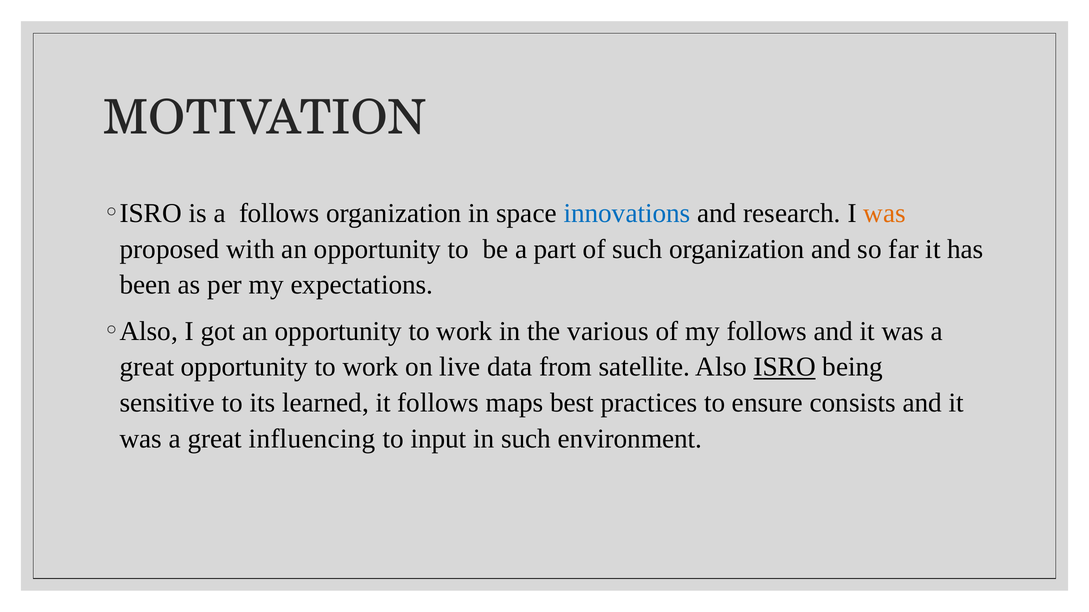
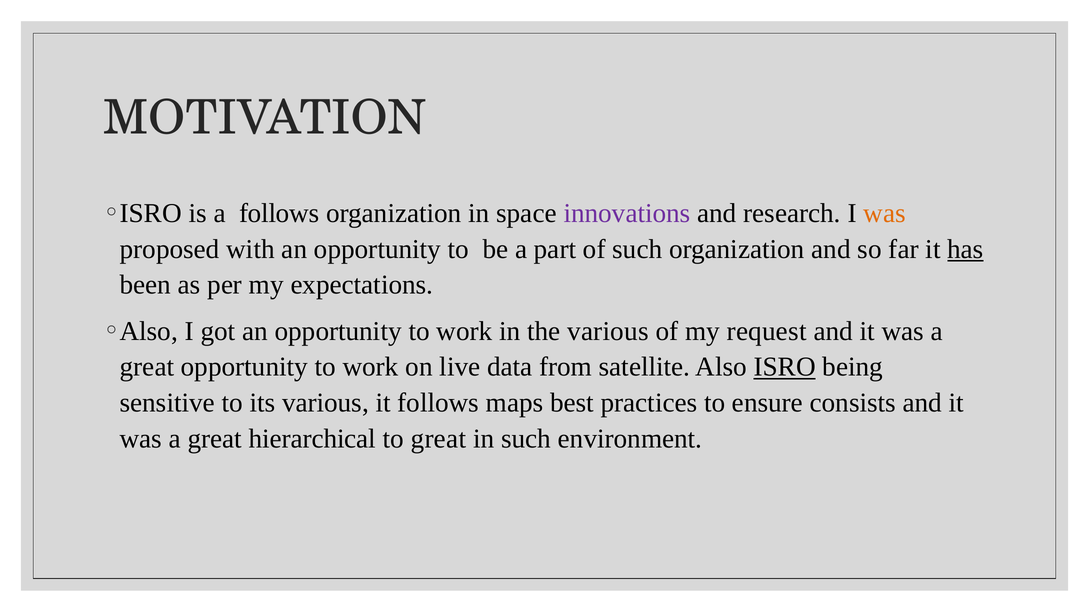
innovations colour: blue -> purple
has underline: none -> present
my follows: follows -> request
its learned: learned -> various
influencing: influencing -> hierarchical
to input: input -> great
